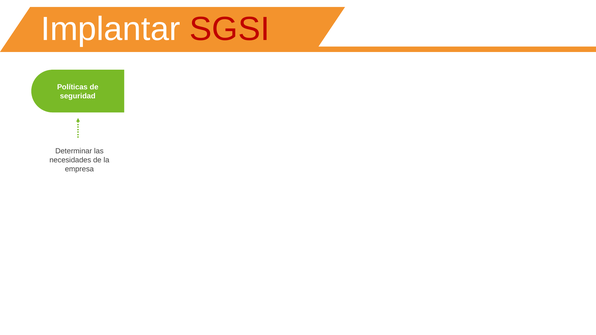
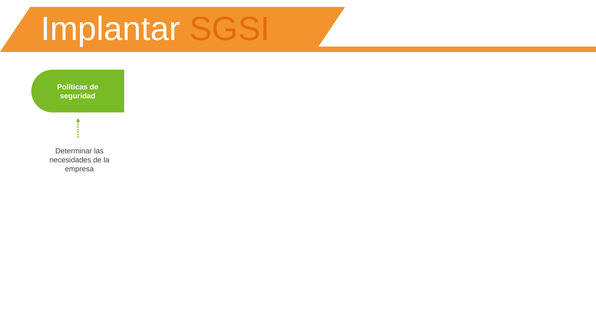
SGSI colour: red -> orange
